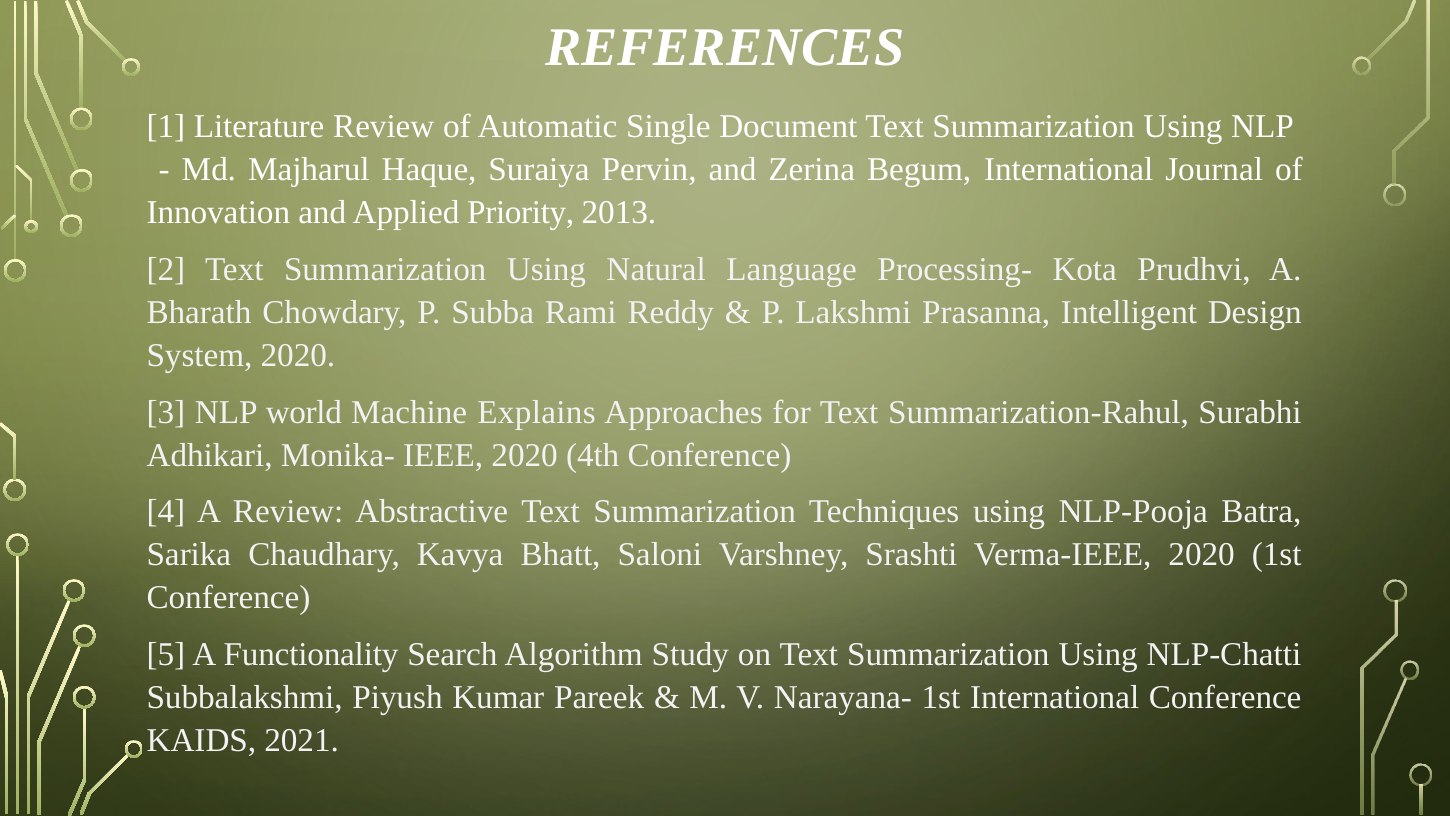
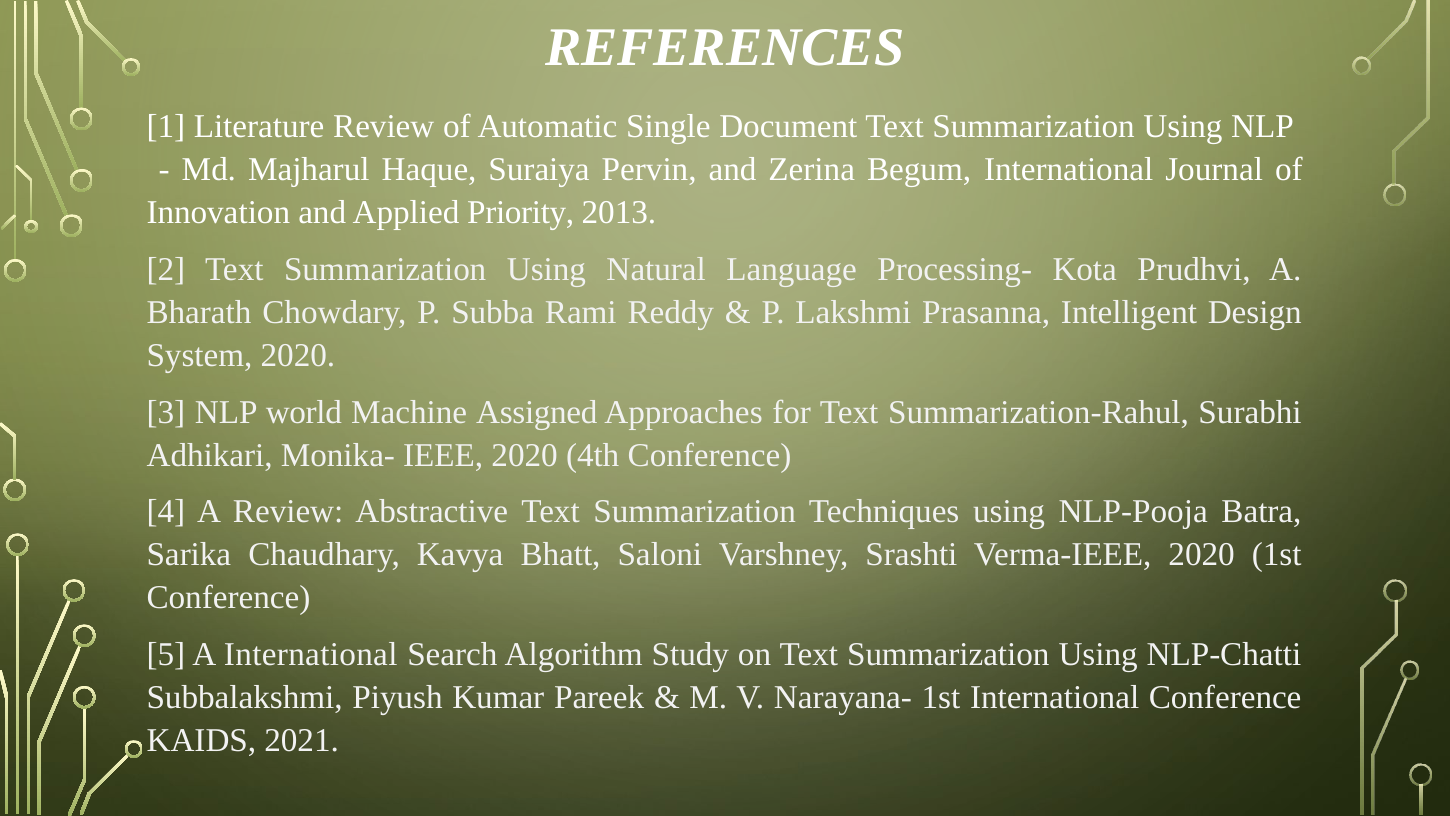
Explains: Explains -> Assigned
A Functionality: Functionality -> International
